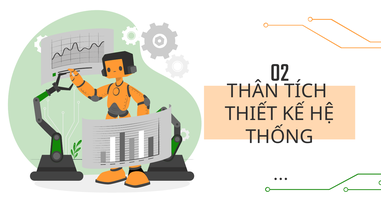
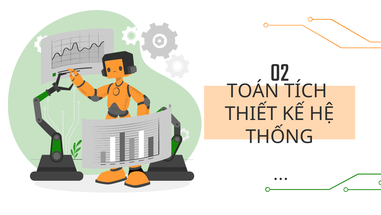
THÂN: THÂN -> TOÁN
